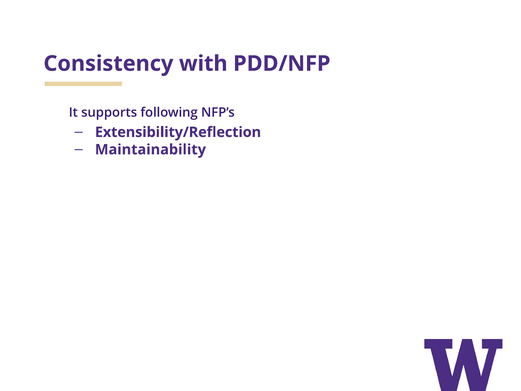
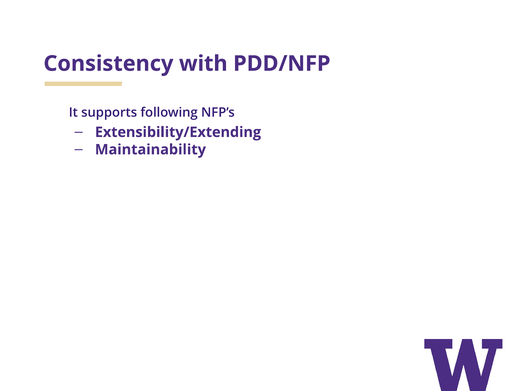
Extensibility/Reflection: Extensibility/Reflection -> Extensibility/Extending
